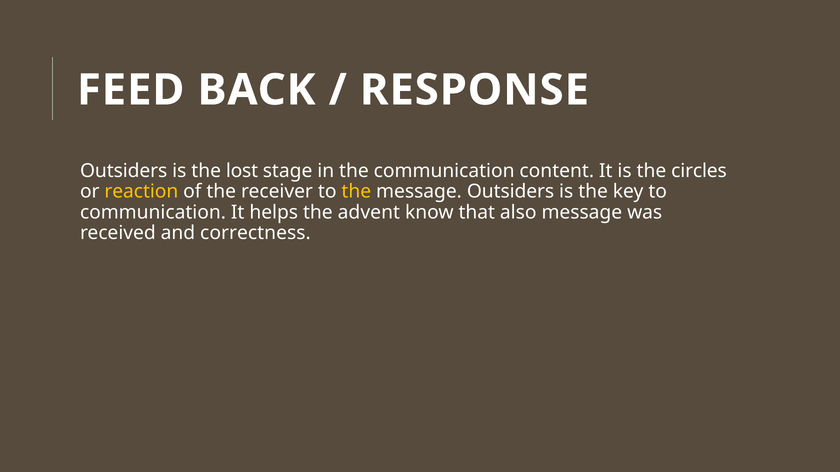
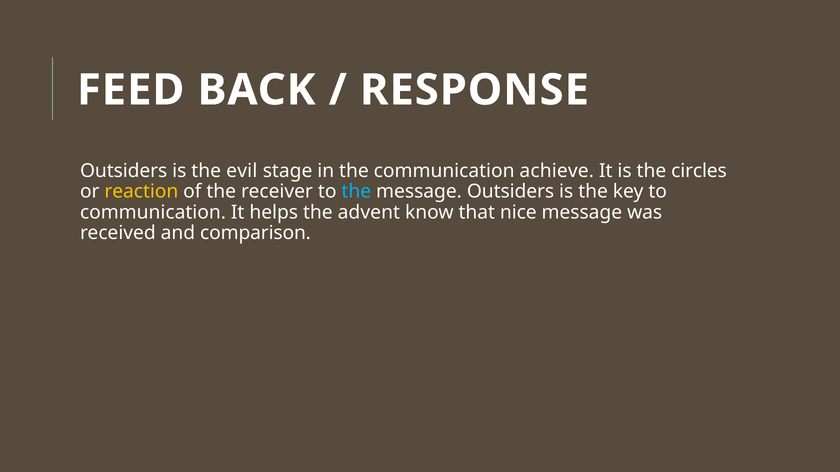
lost: lost -> evil
content: content -> achieve
the at (356, 192) colour: yellow -> light blue
also: also -> nice
correctness: correctness -> comparison
